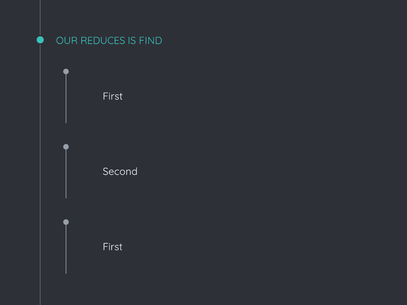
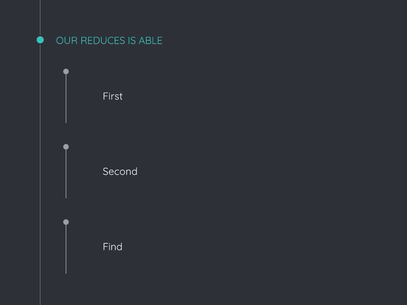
FIND: FIND -> ABLE
First at (113, 247): First -> Find
